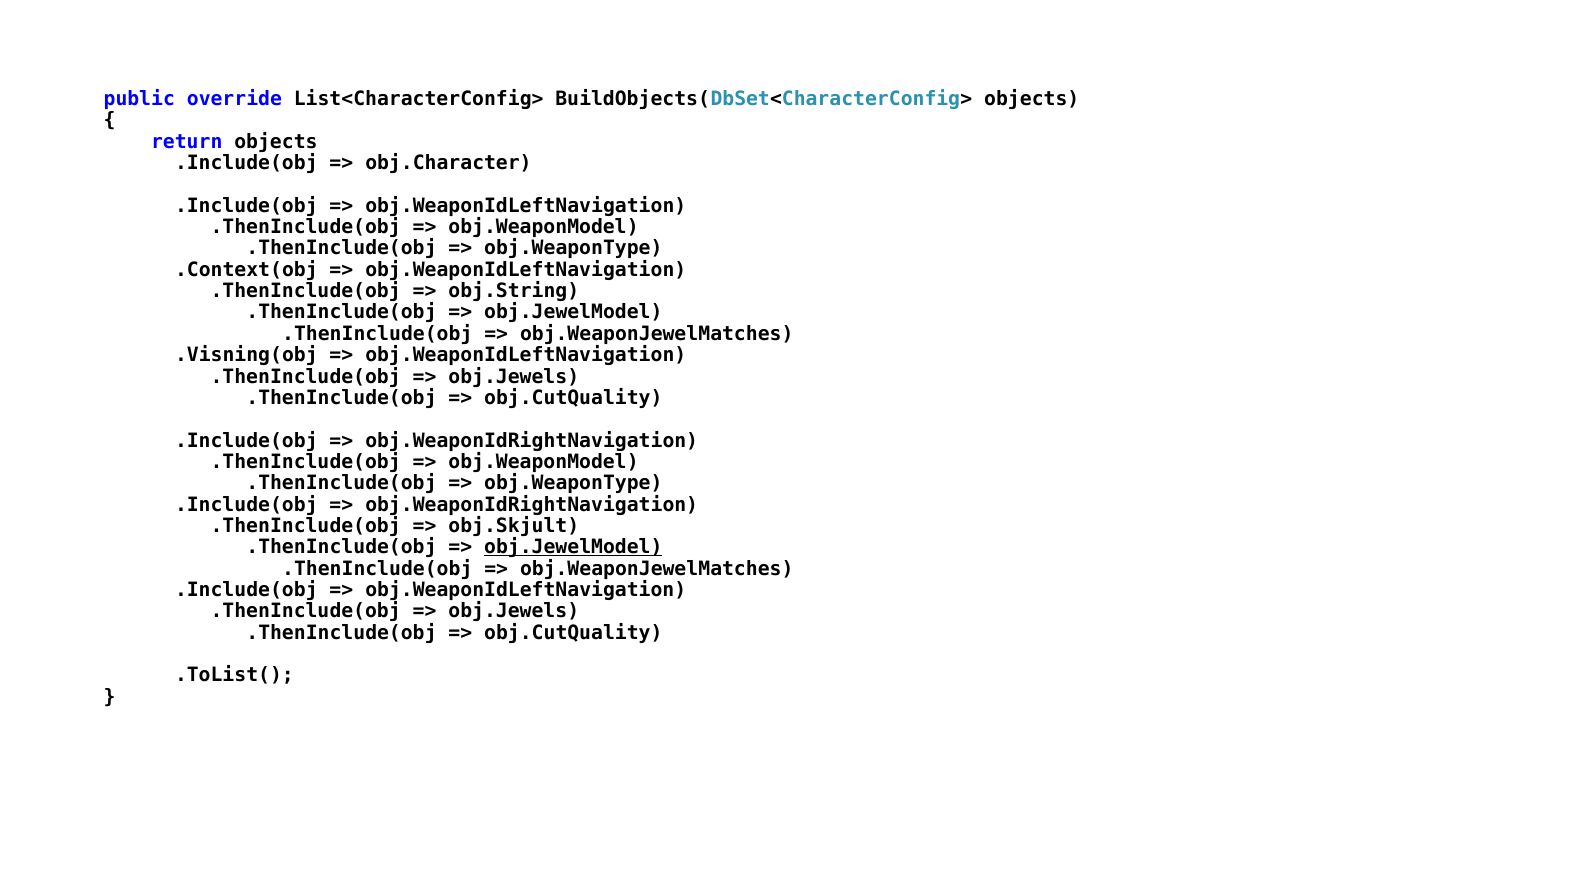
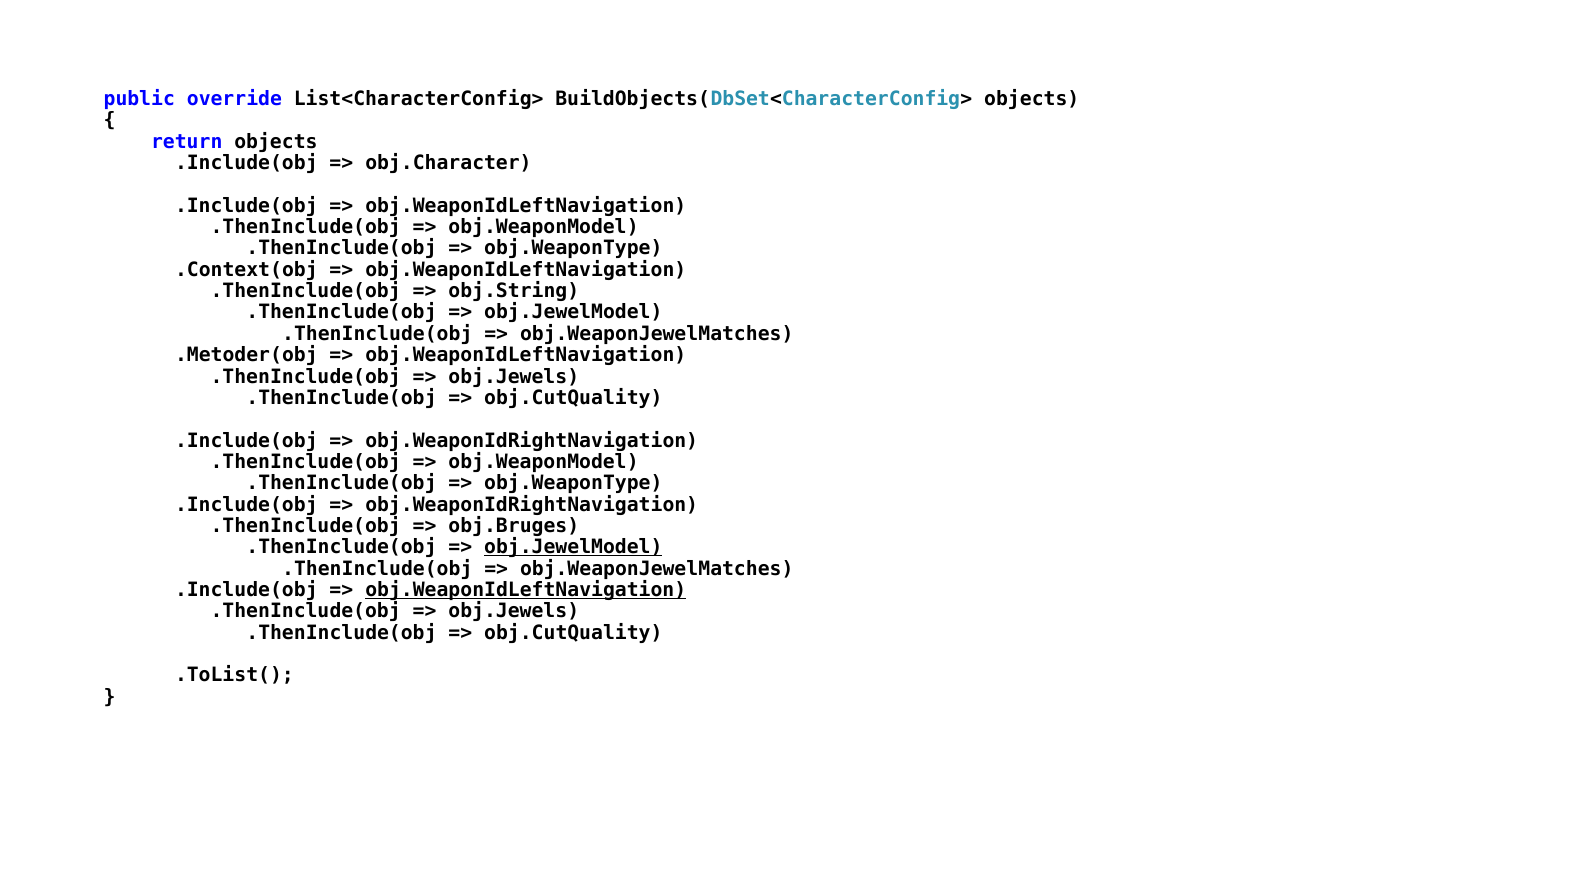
.Visning(obj: .Visning(obj -> .Metoder(obj
obj.Skjult: obj.Skjult -> obj.Bruges
obj.WeaponIdLeftNavigation at (526, 590) underline: none -> present
